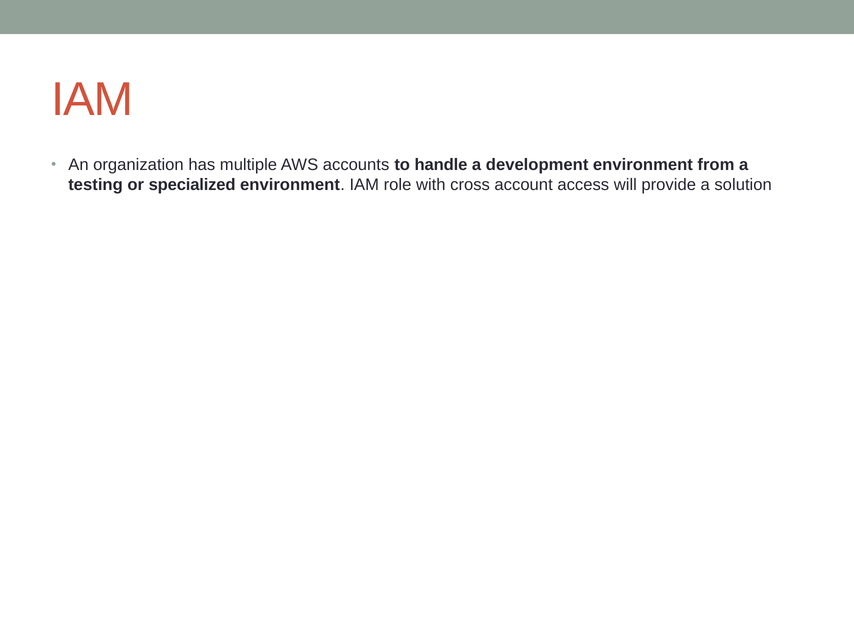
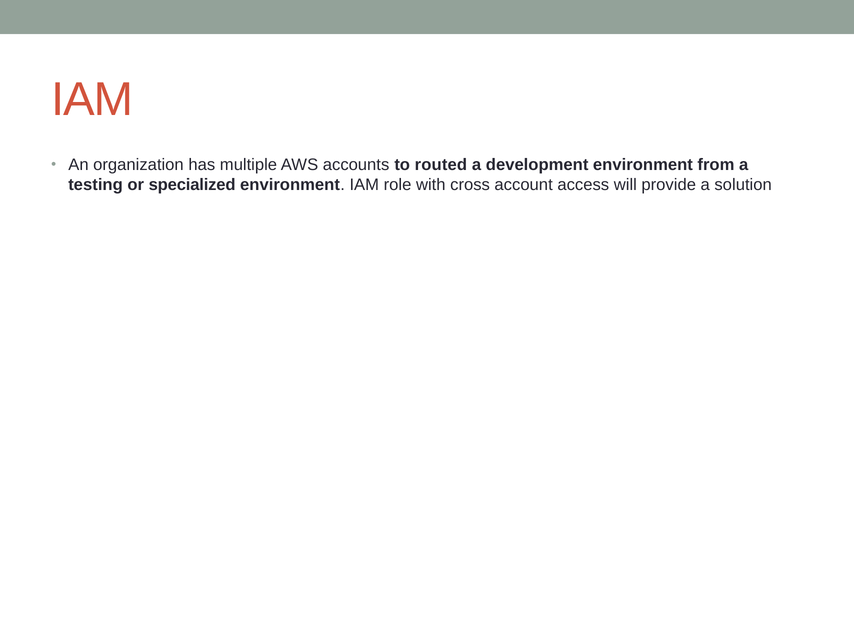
handle: handle -> routed
